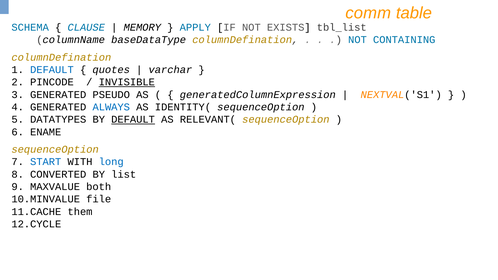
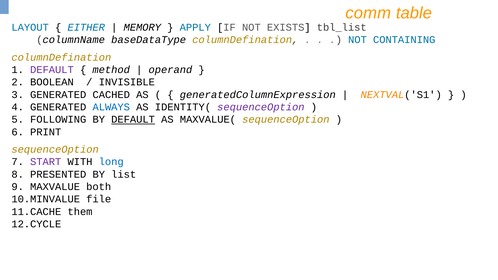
SCHEMA: SCHEMA -> LAYOUT
CLAUSE: CLAUSE -> EITHER
DEFAULT at (52, 70) colour: blue -> purple
quotes: quotes -> method
varchar: varchar -> operand
PINCODE: PINCODE -> BOOLEAN
INVISIBLE underline: present -> none
PSEUDO: PSEUDO -> CACHED
sequenceOption at (261, 107) colour: black -> purple
DATATYPES: DATATYPES -> FOLLOWING
RELEVANT(: RELEVANT( -> MAXVALUE(
ENAME: ENAME -> PRINT
START colour: blue -> purple
CONVERTED: CONVERTED -> PRESENTED
